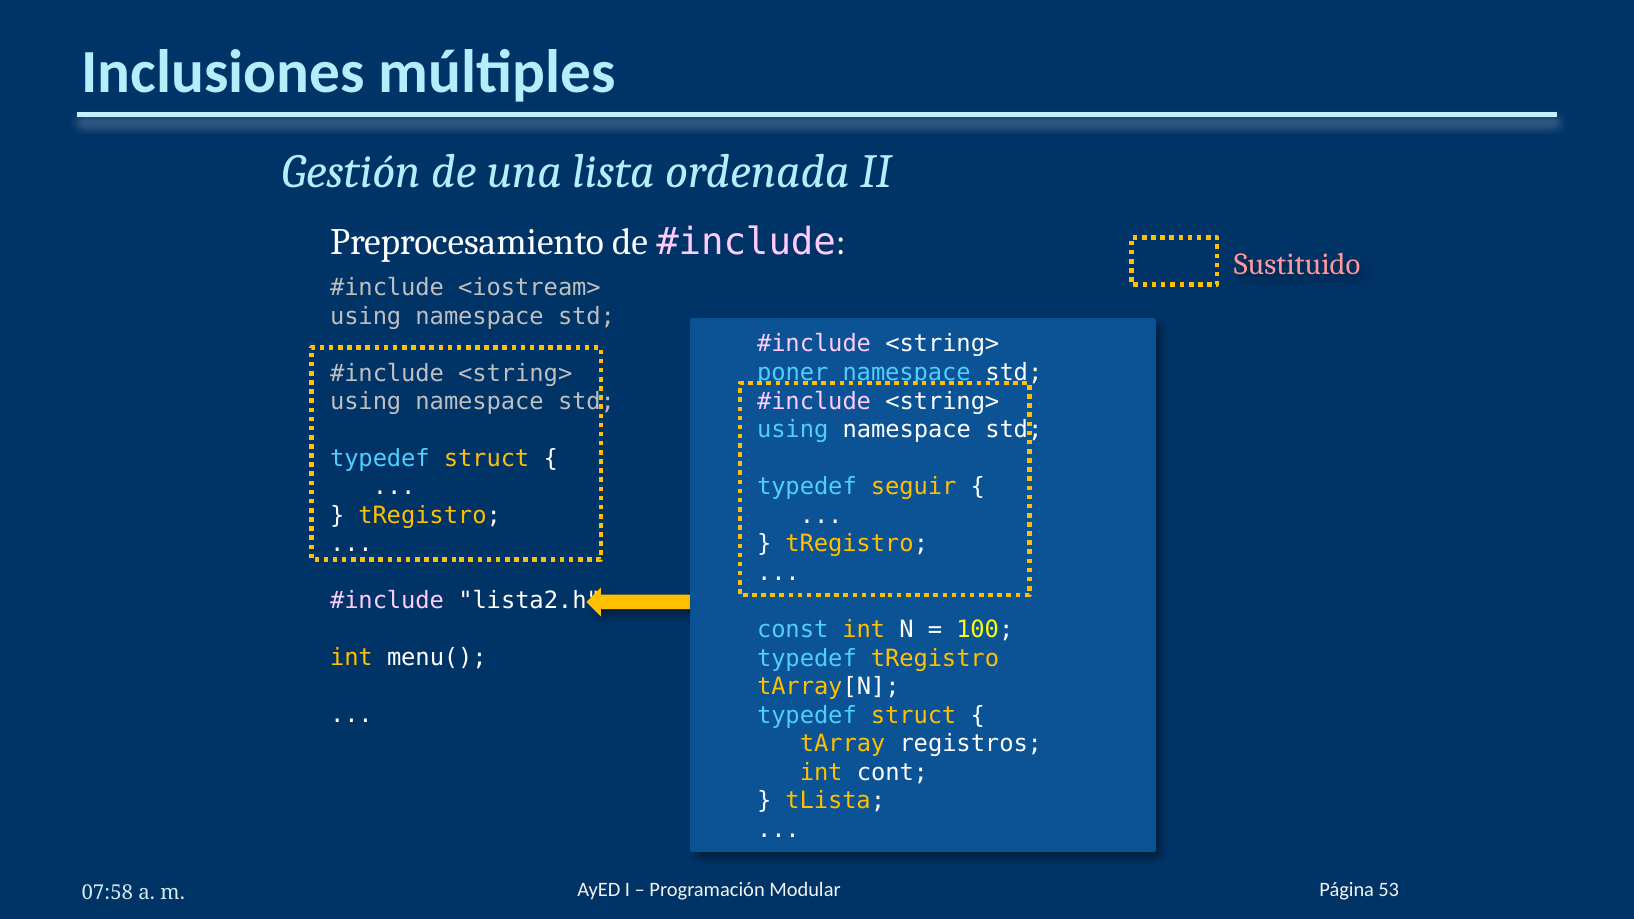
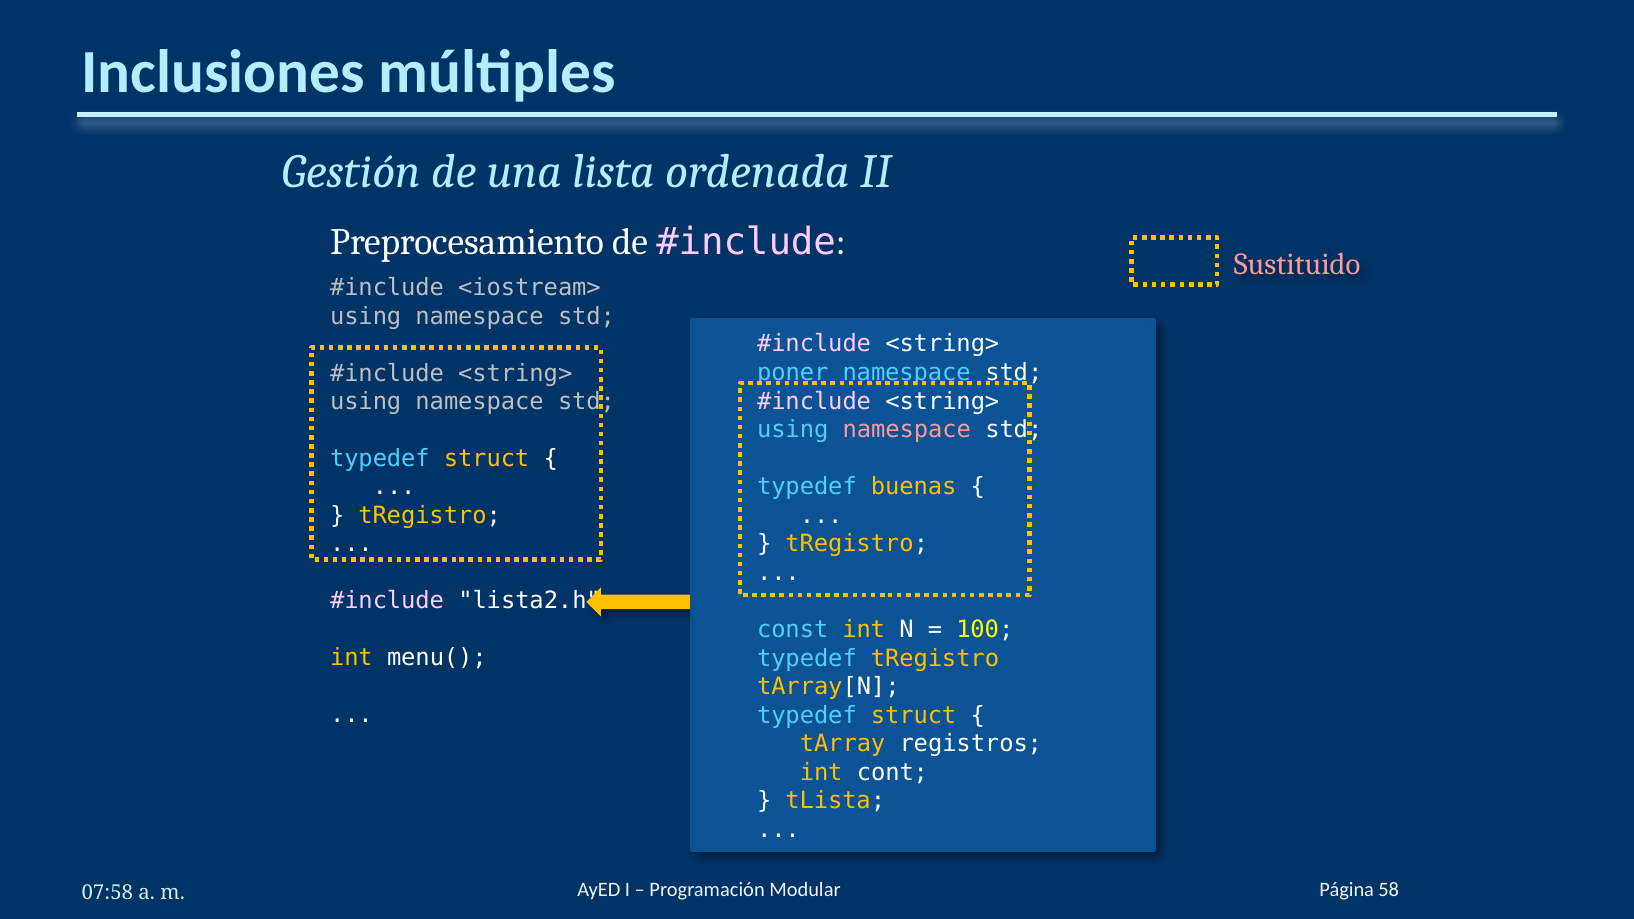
namespace at (907, 430) colour: white -> pink
seguir: seguir -> buenas
53: 53 -> 58
